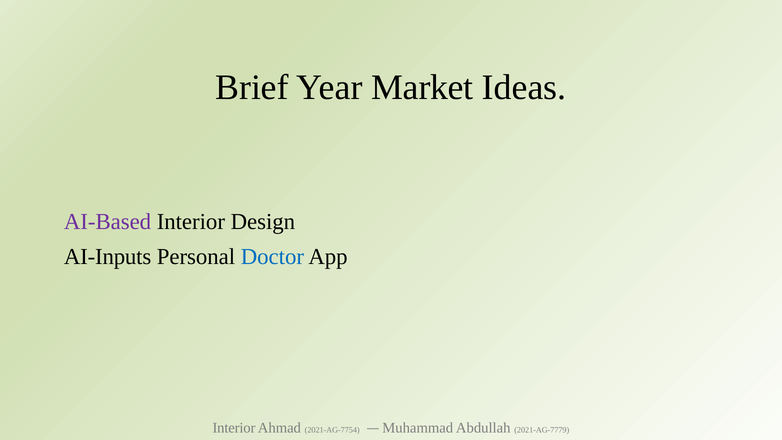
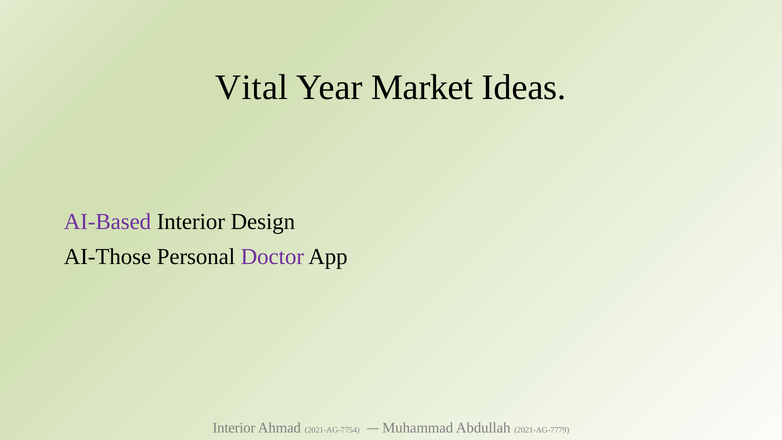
Brief: Brief -> Vital
AI-Inputs: AI-Inputs -> AI-Those
Doctor colour: blue -> purple
